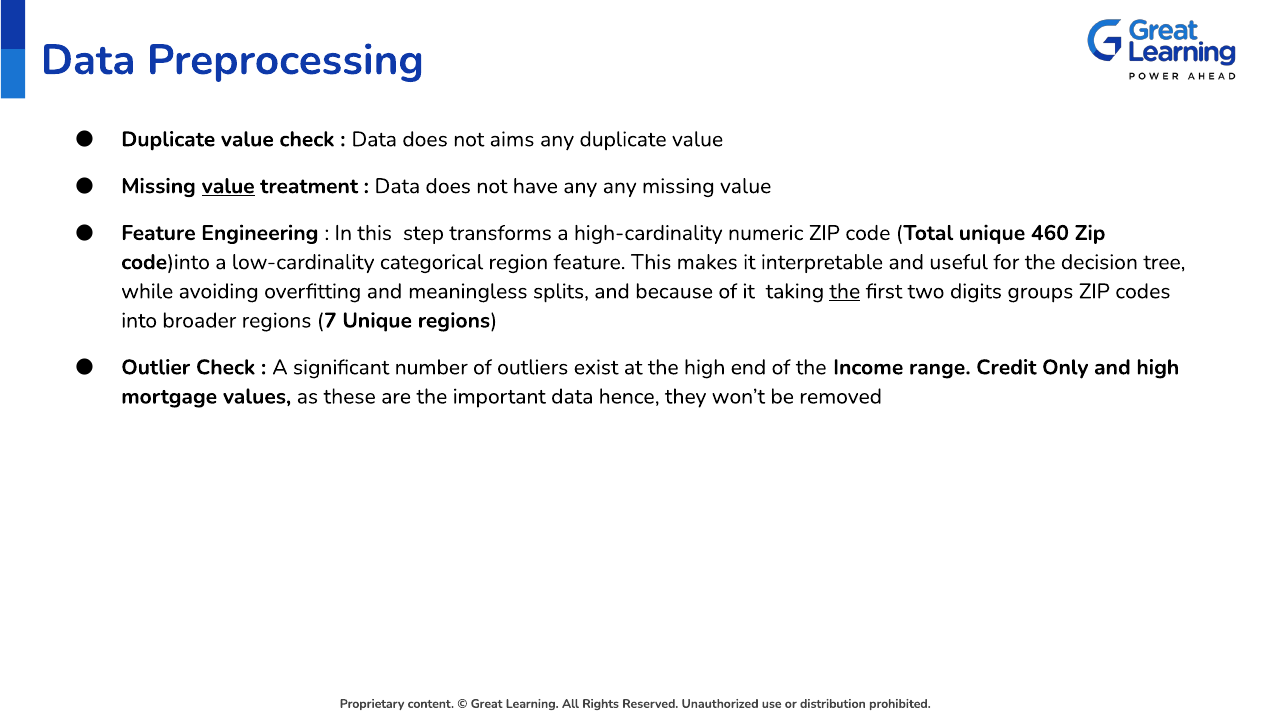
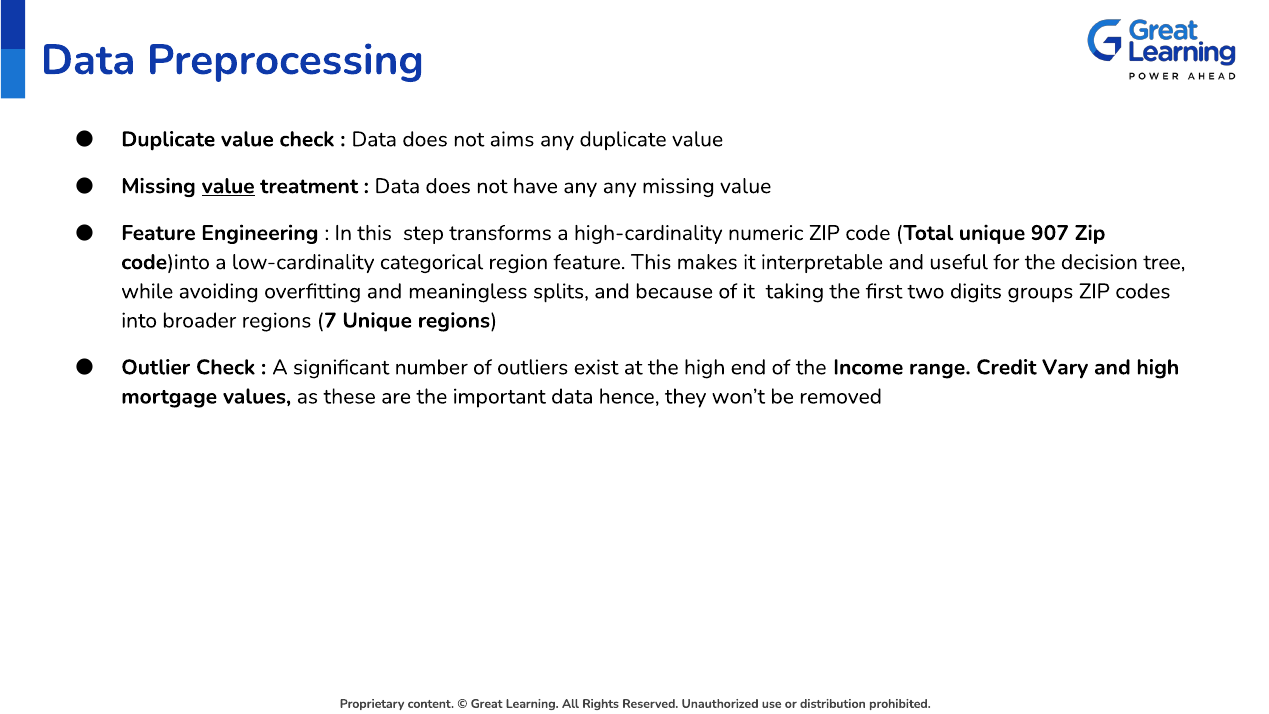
460: 460 -> 907
the at (845, 291) underline: present -> none
Only: Only -> Vary
